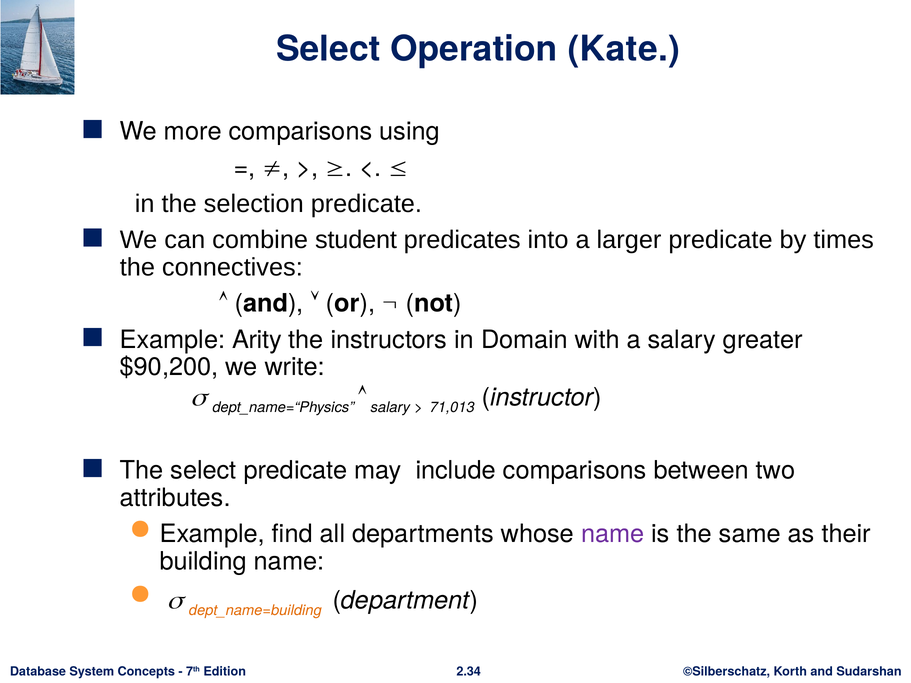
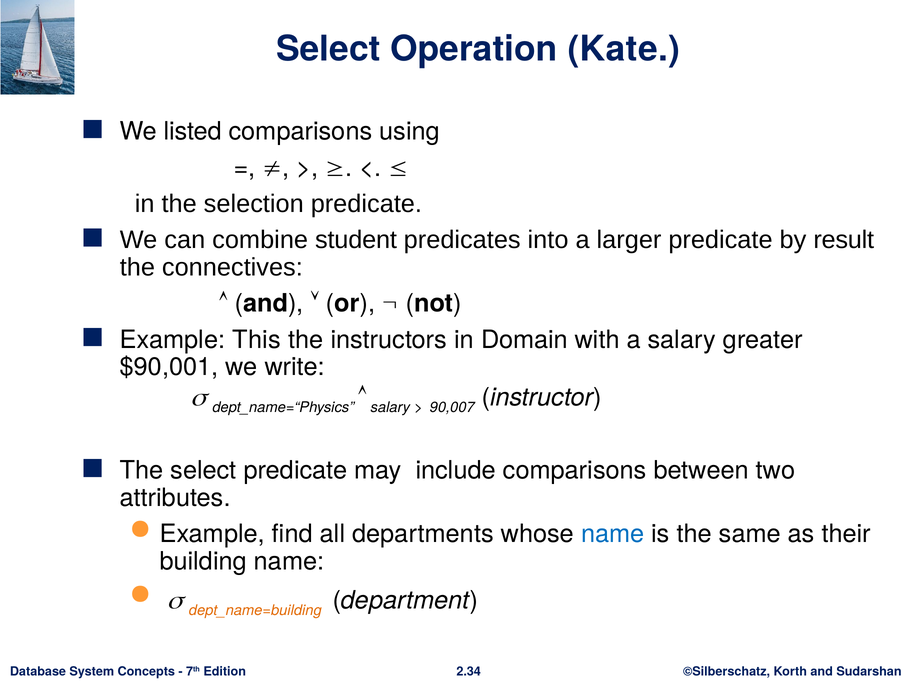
more: more -> listed
times: times -> result
Arity: Arity -> This
$90,200: $90,200 -> $90,001
71,013: 71,013 -> 90,007
name at (613, 534) colour: purple -> blue
